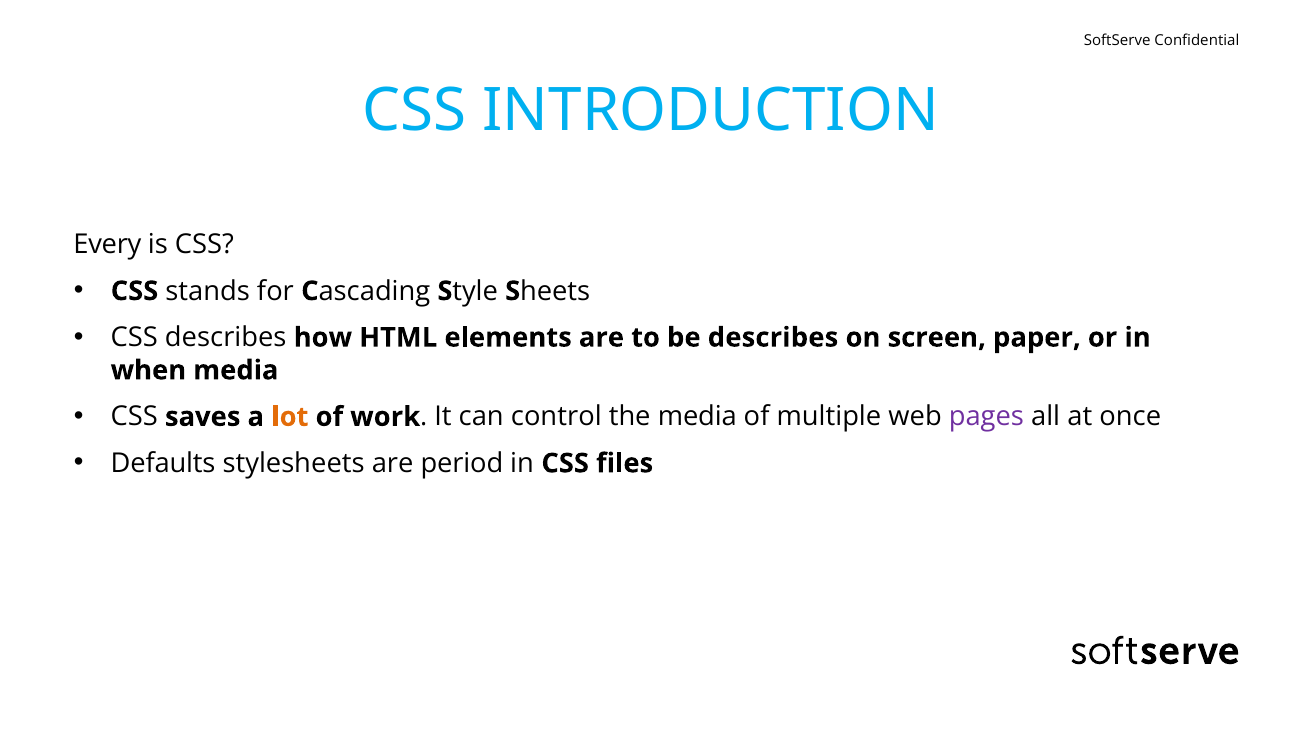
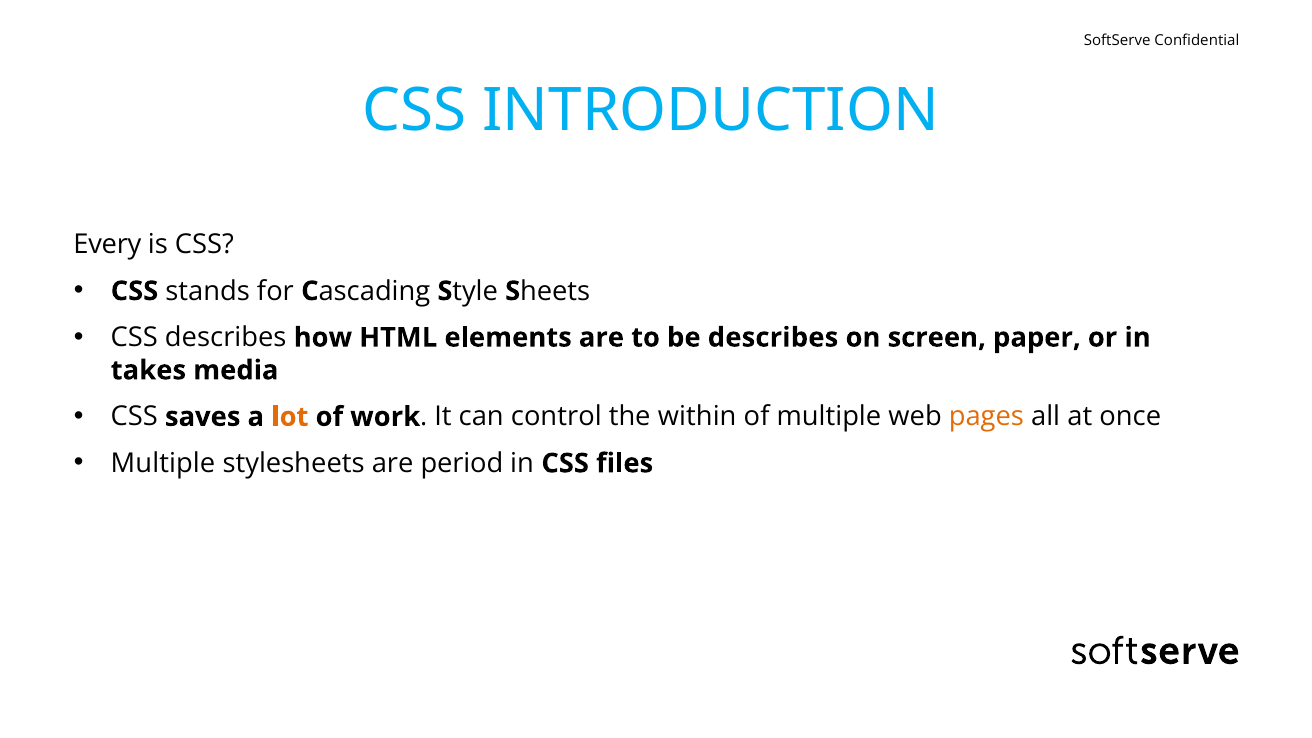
when: when -> takes
the media: media -> within
pages colour: purple -> orange
Defaults at (163, 463): Defaults -> Multiple
